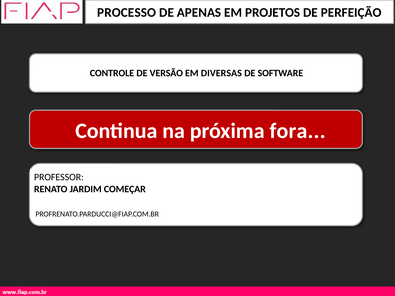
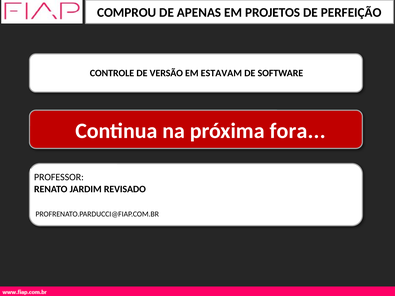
PROCESSO: PROCESSO -> COMPROU
DIVERSAS: DIVERSAS -> ESTAVAM
COMEÇAR: COMEÇAR -> REVISADO
